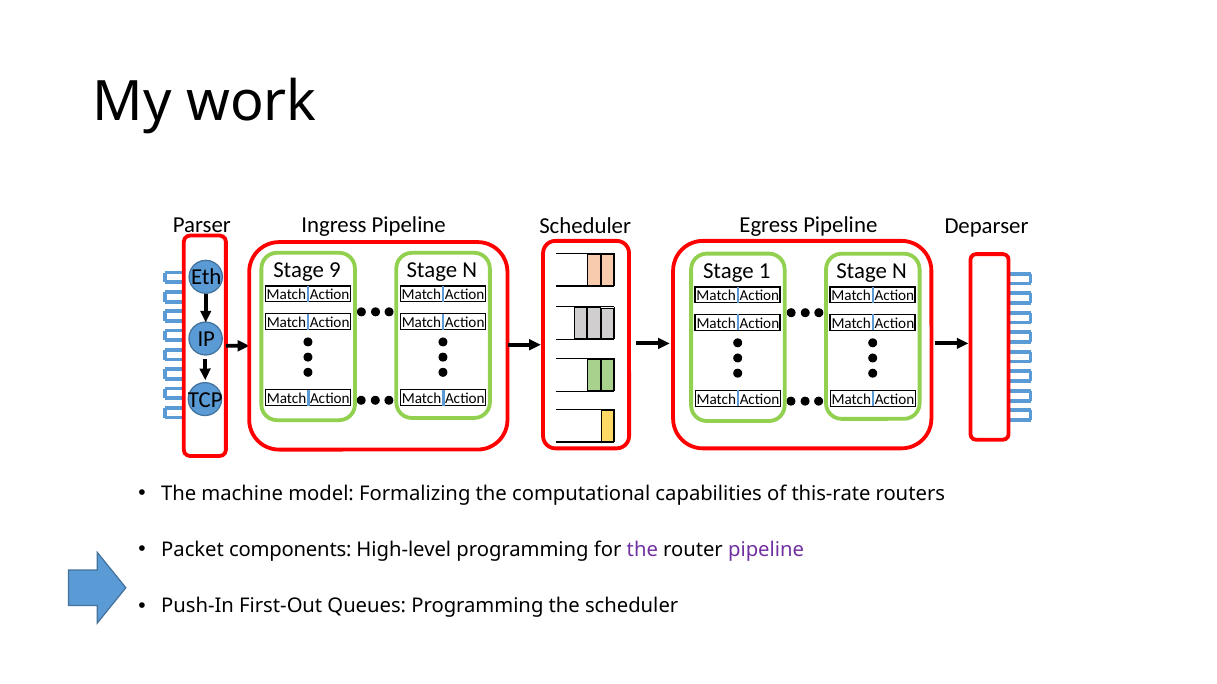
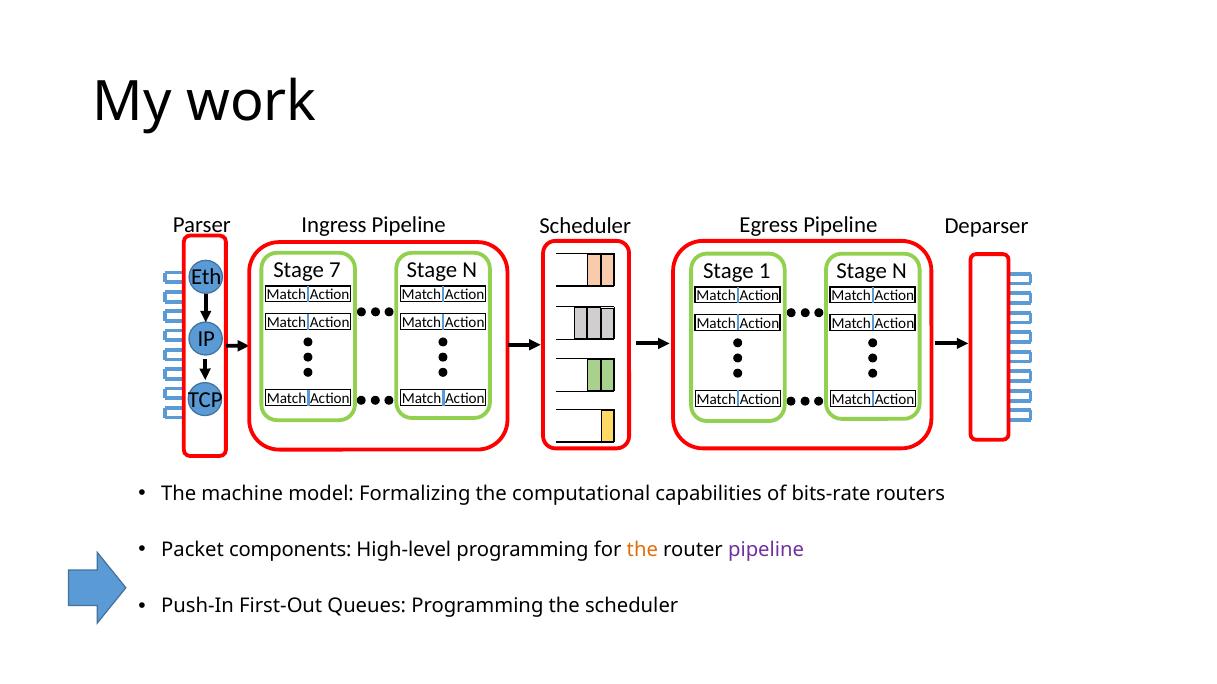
9: 9 -> 7
this-rate: this-rate -> bits-rate
the at (642, 550) colour: purple -> orange
